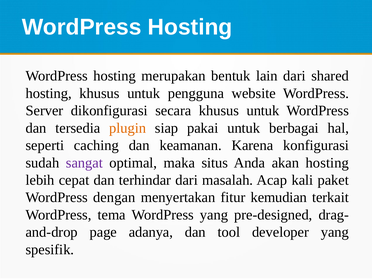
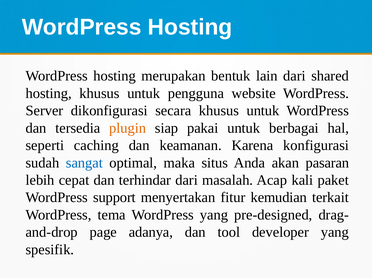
sangat colour: purple -> blue
akan hosting: hosting -> pasaran
dengan: dengan -> support
